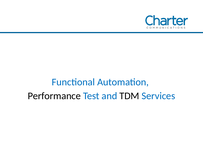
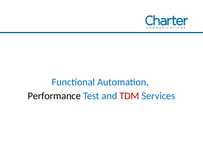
TDM colour: black -> red
